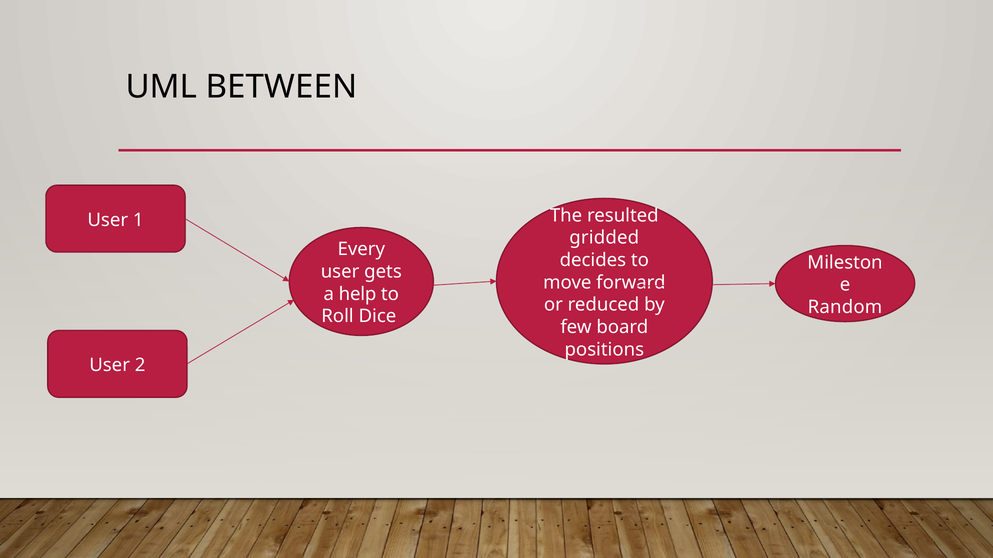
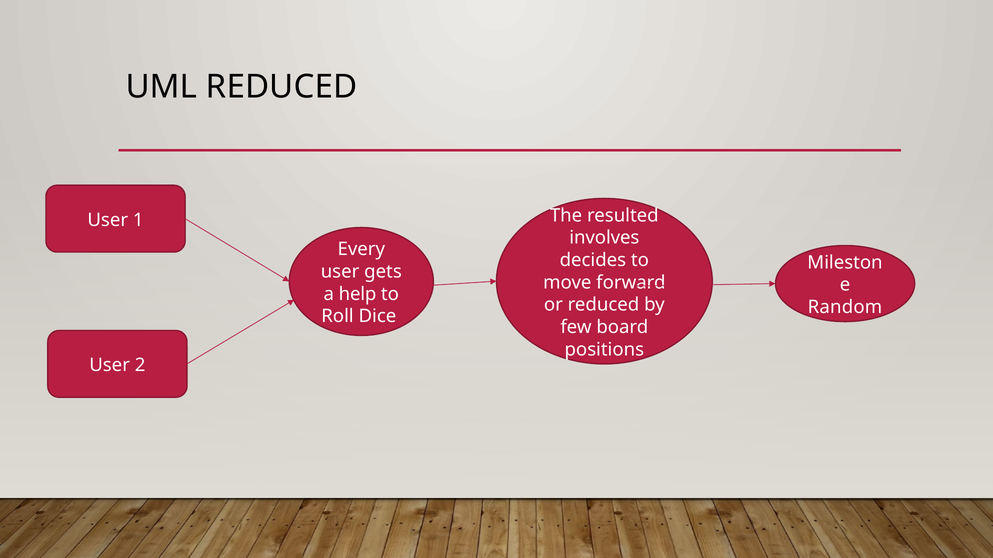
UML BETWEEN: BETWEEN -> REDUCED
gridded: gridded -> involves
